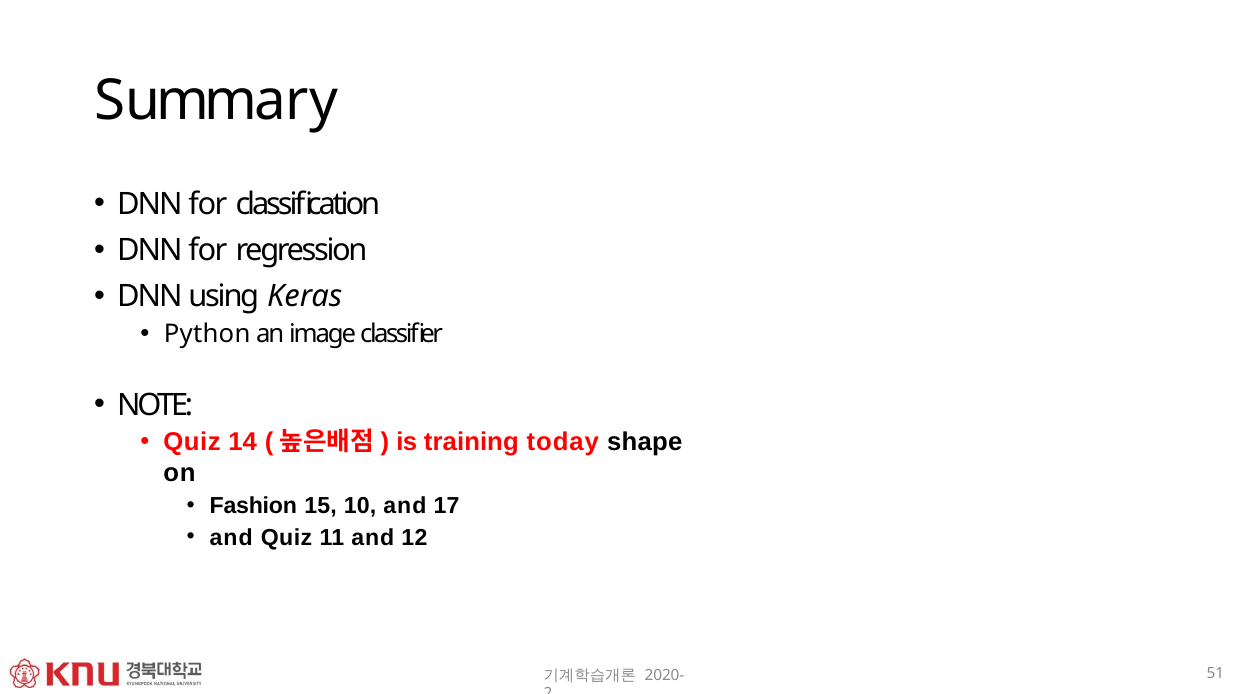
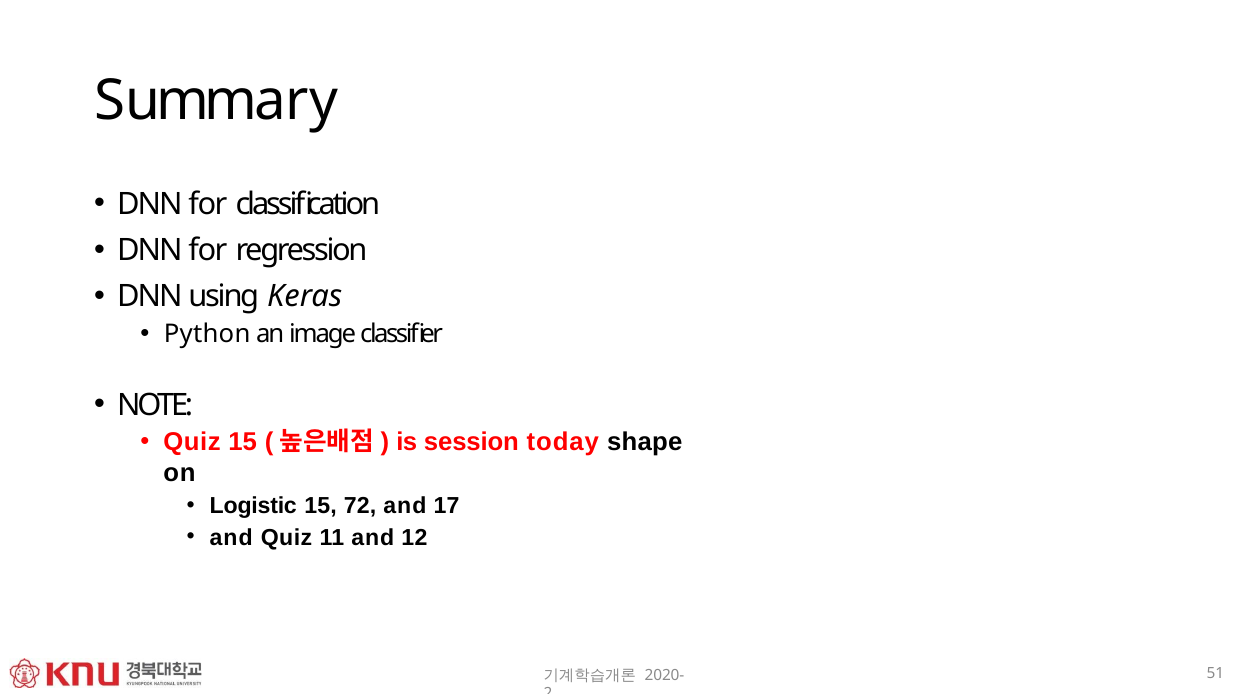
Quiz 14: 14 -> 15
training: training -> session
Fashion: Fashion -> Logistic
10: 10 -> 72
